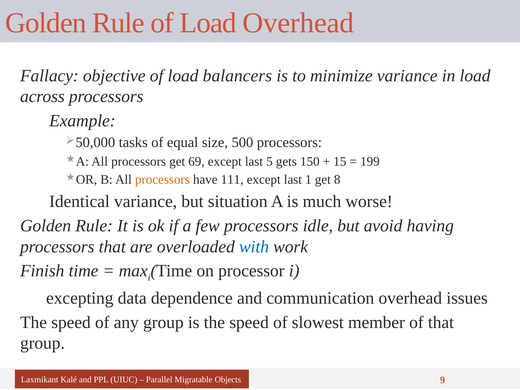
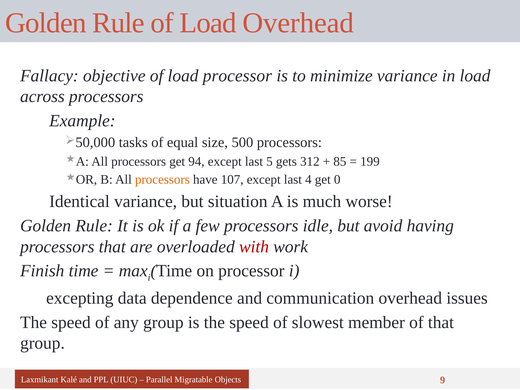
load balancers: balancers -> processor
69: 69 -> 94
150: 150 -> 312
15: 15 -> 85
111: 111 -> 107
1: 1 -> 4
8: 8 -> 0
with colour: blue -> red
